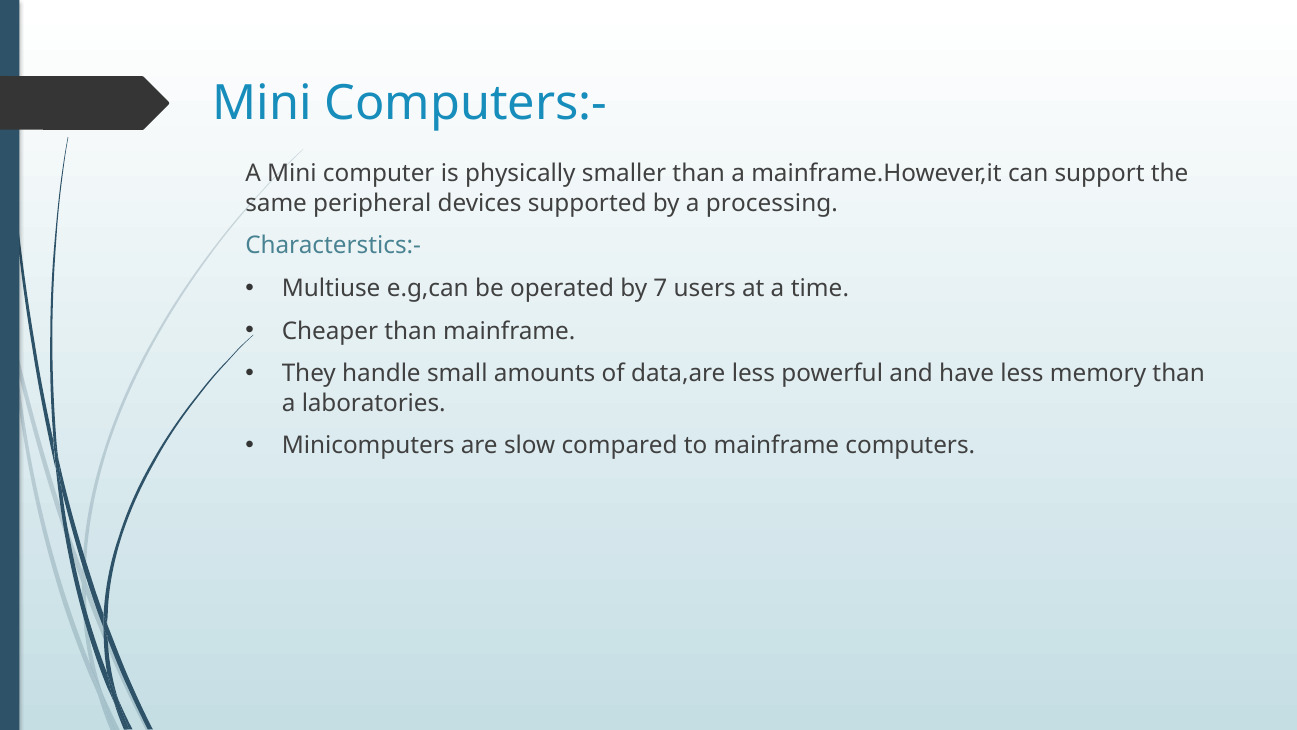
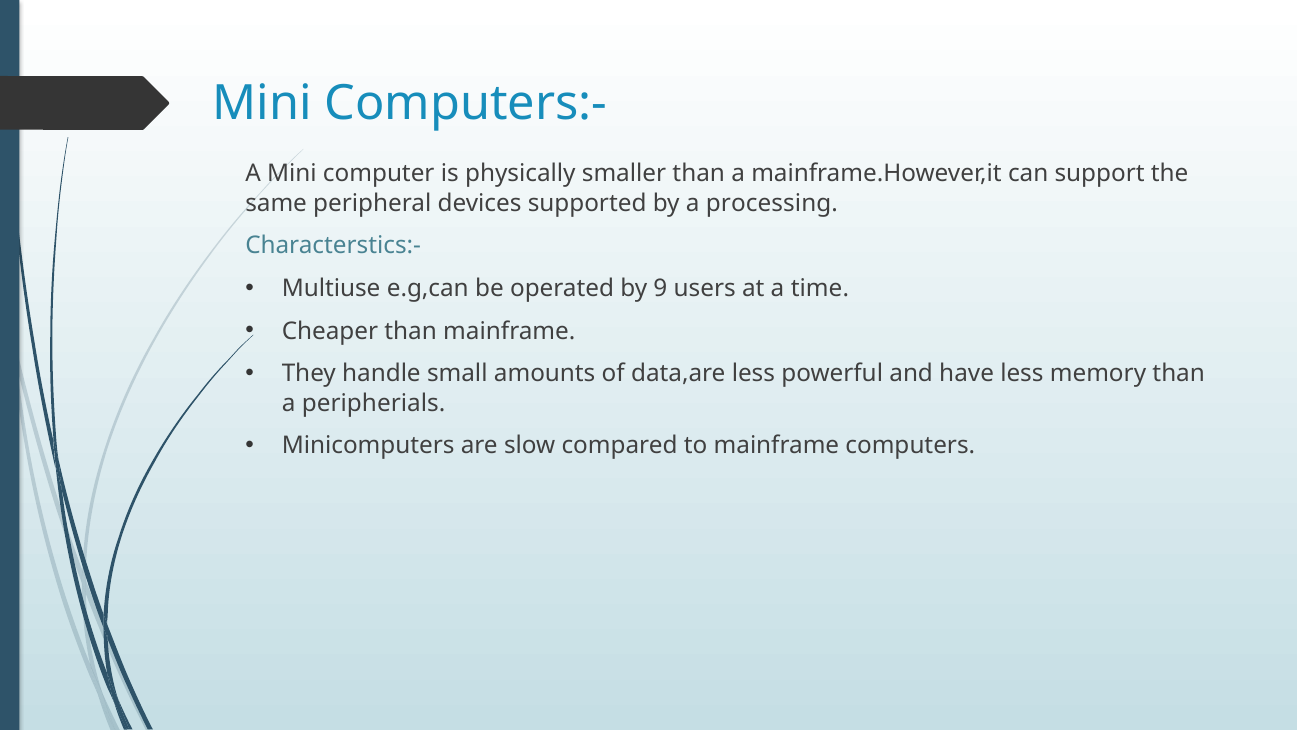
7: 7 -> 9
laboratories: laboratories -> peripherials
